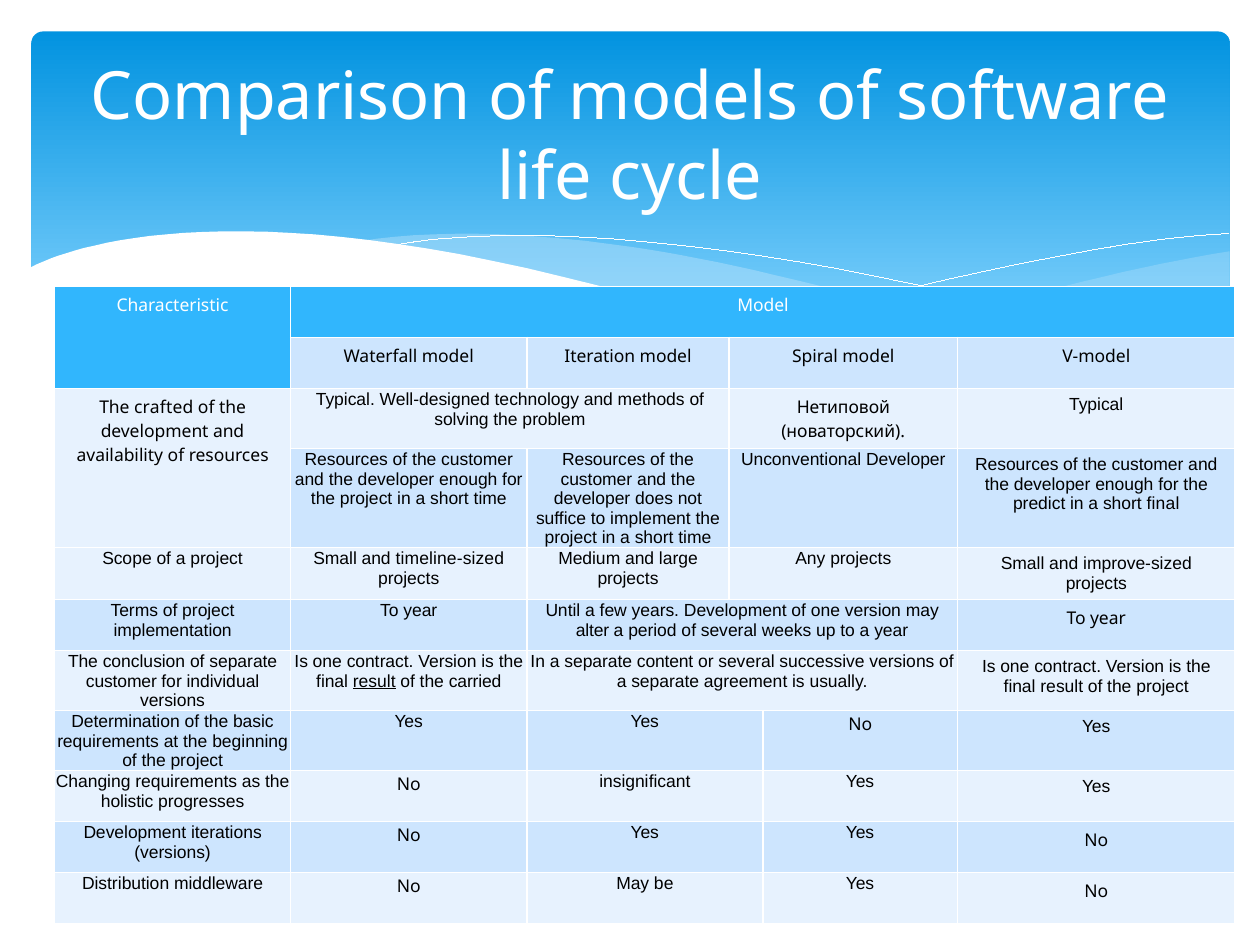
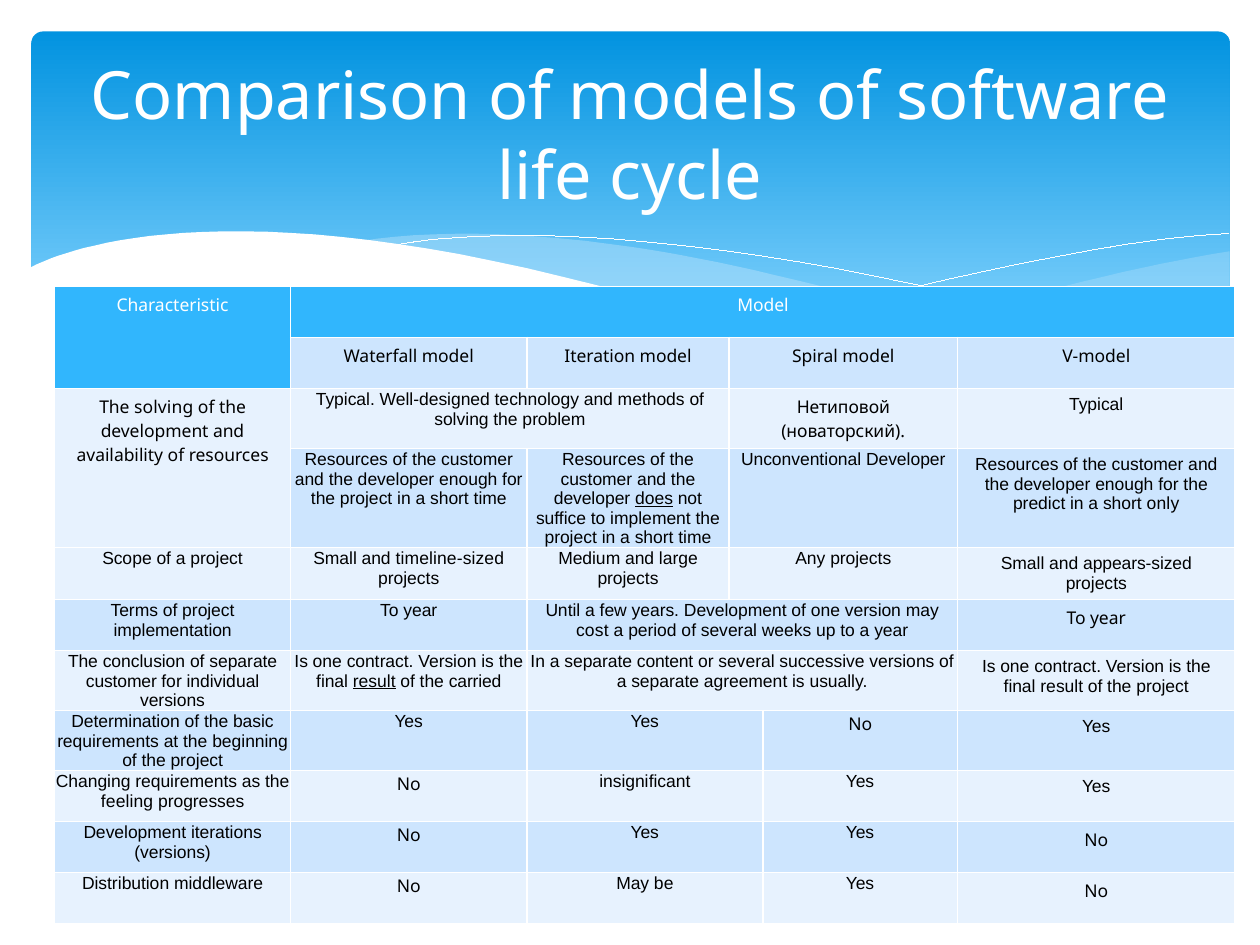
The crafted: crafted -> solving
does underline: none -> present
short final: final -> only
improve-sized: improve-sized -> appears-sized
alter: alter -> cost
holistic: holistic -> feeling
